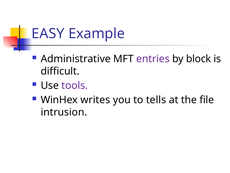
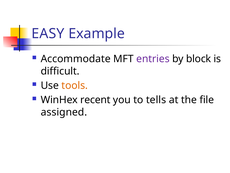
Administrative: Administrative -> Accommodate
tools colour: purple -> orange
writes: writes -> recent
intrusion: intrusion -> assigned
